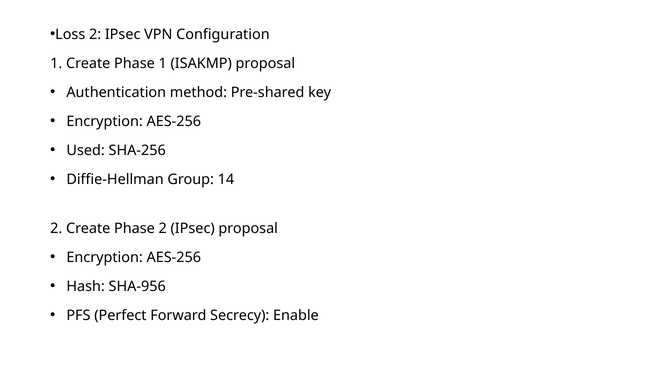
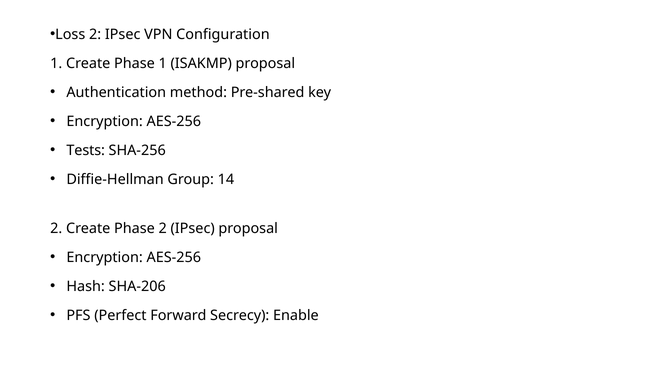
Used: Used -> Tests
SHA-956: SHA-956 -> SHA-206
